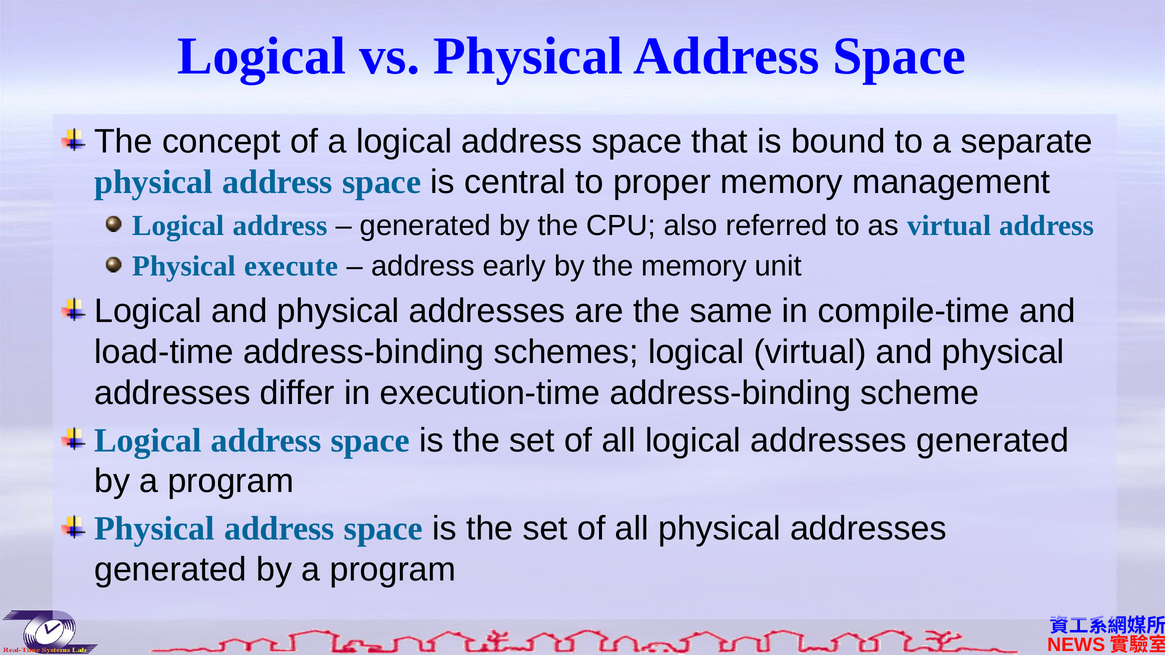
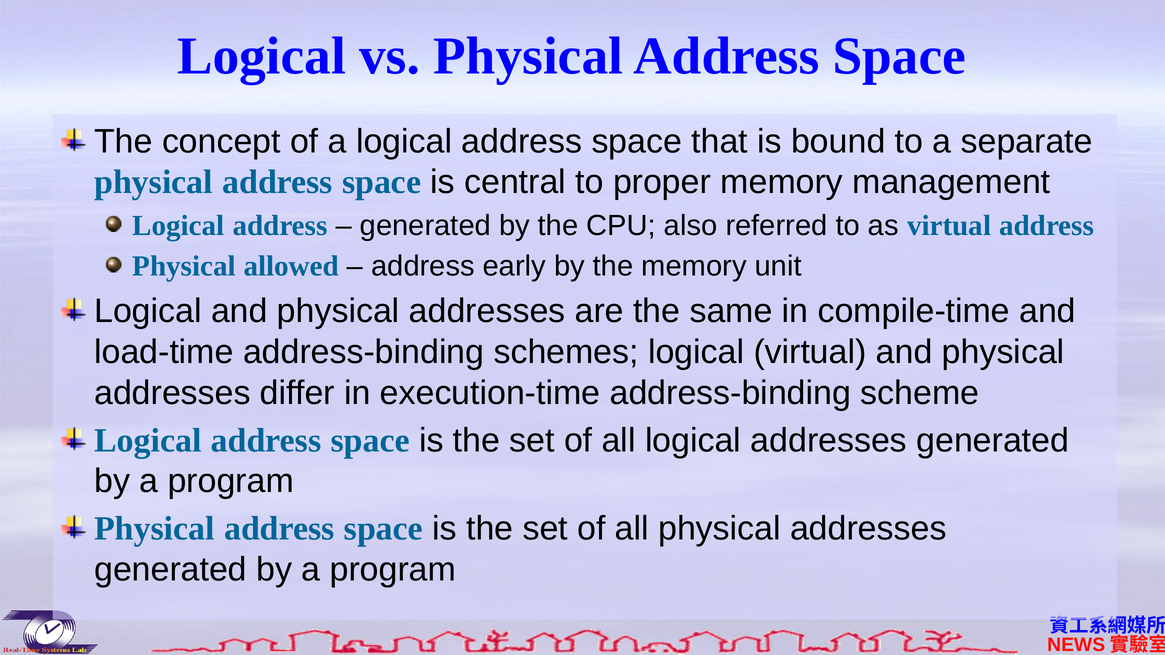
execute: execute -> allowed
